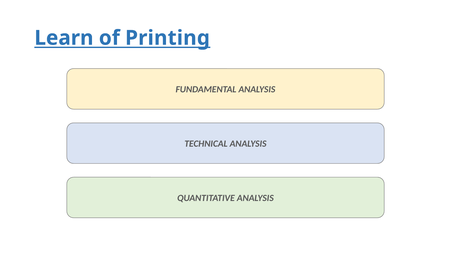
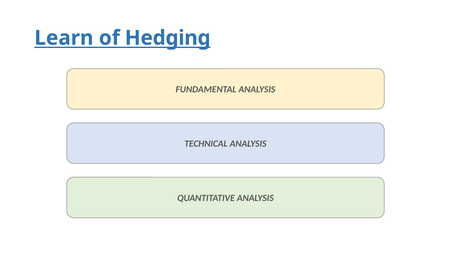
Printing: Printing -> Hedging
